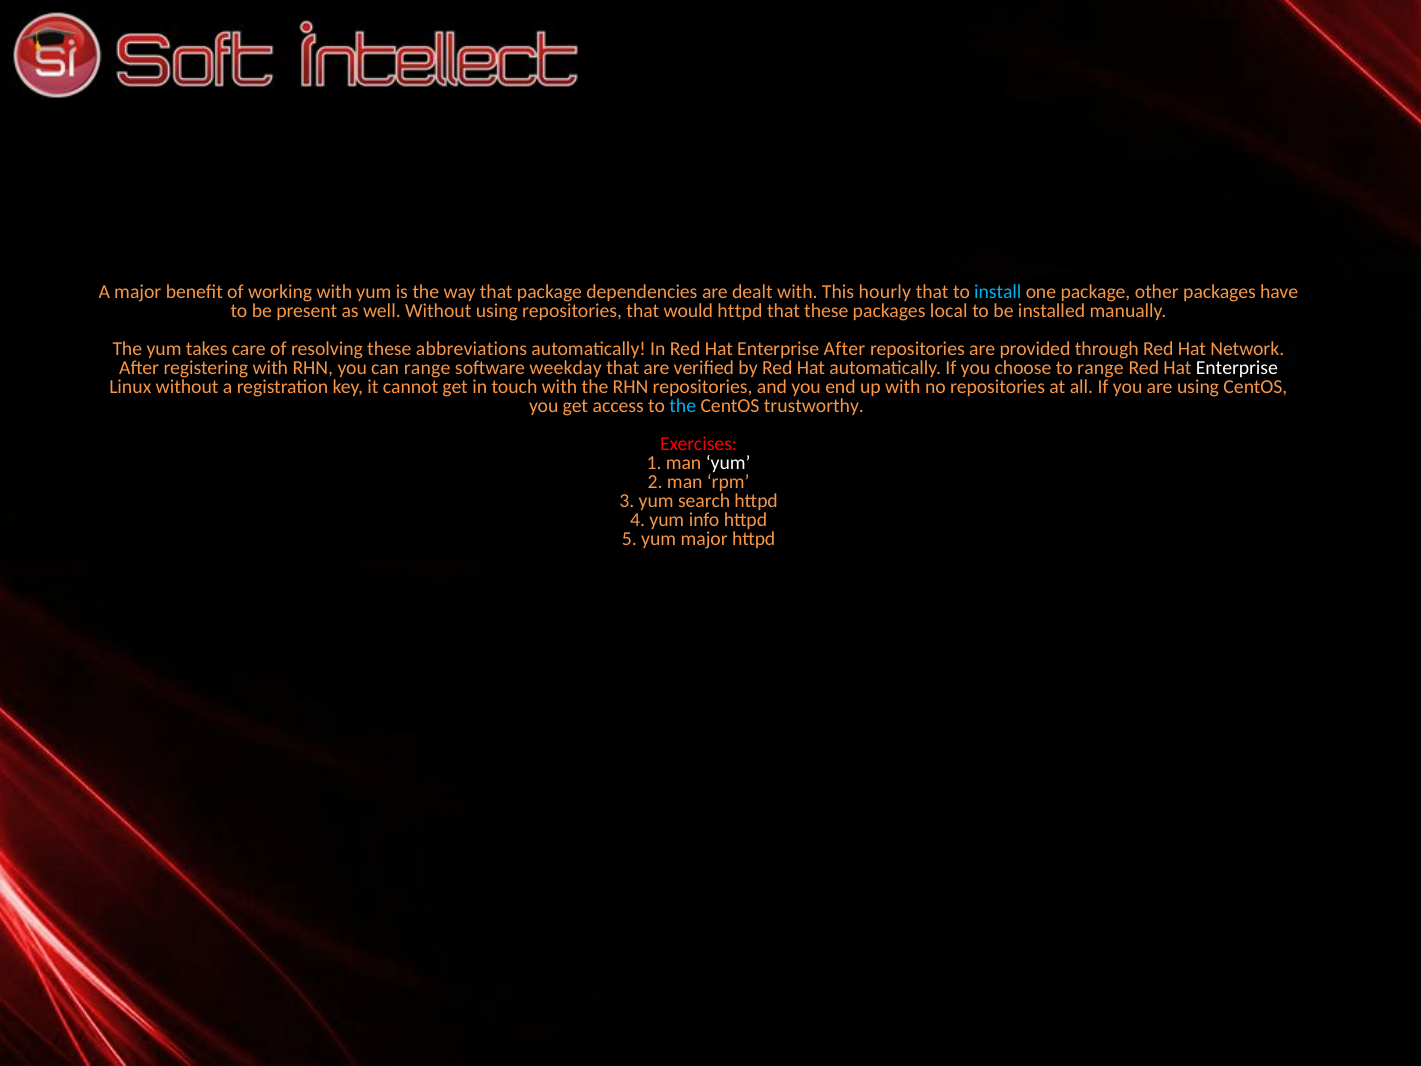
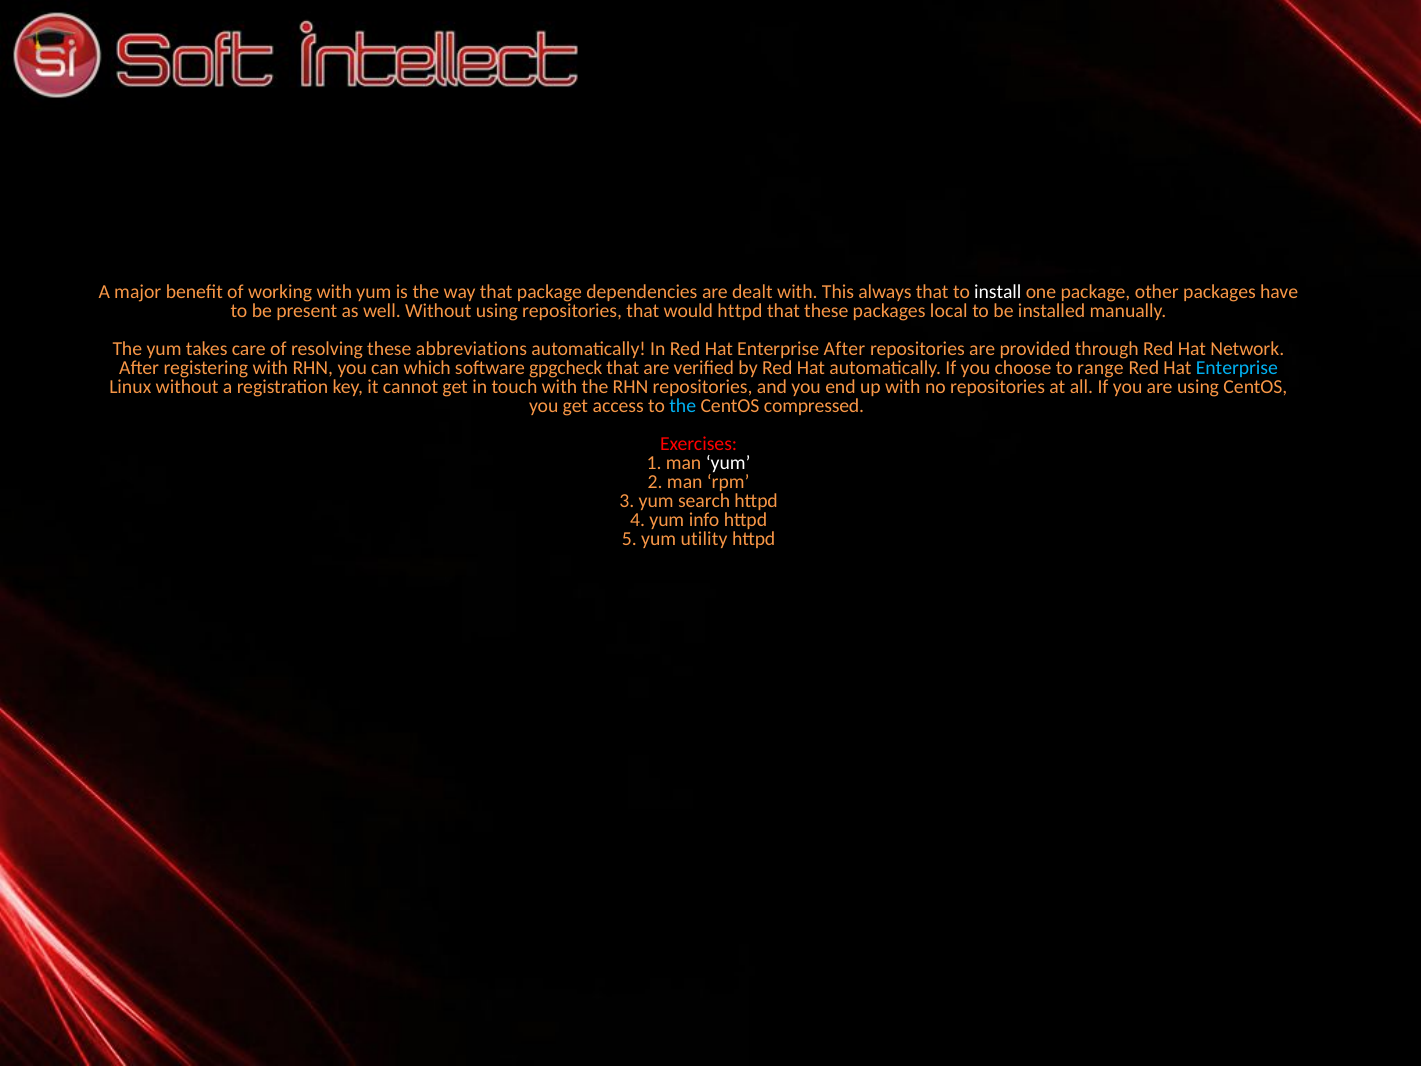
hourly: hourly -> always
install colour: light blue -> white
can range: range -> which
weekday: weekday -> gpgcheck
Enterprise at (1237, 368) colour: white -> light blue
trustworthy: trustworthy -> compressed
yum major: major -> utility
